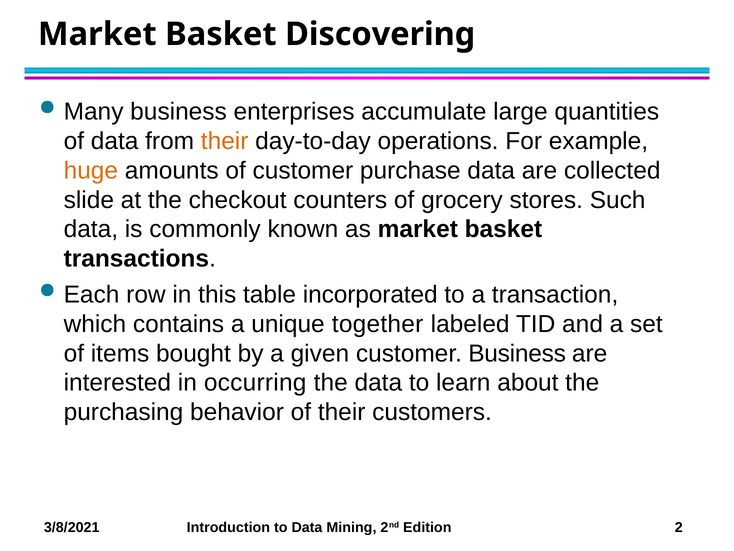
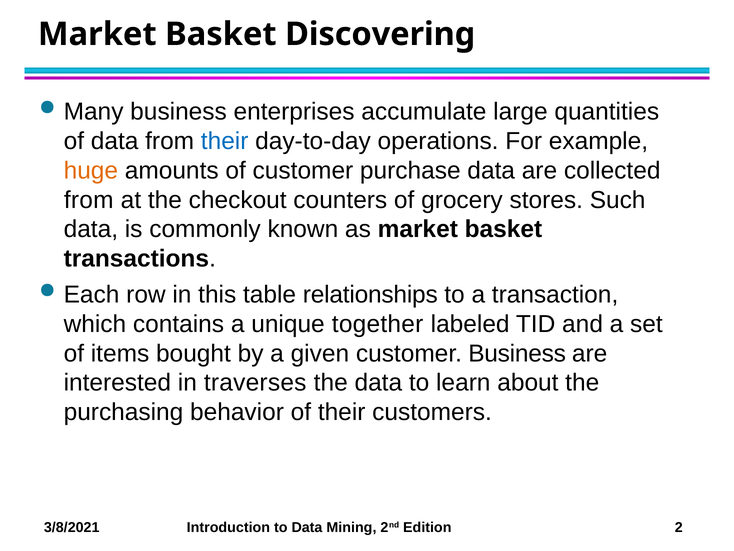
their at (225, 141) colour: orange -> blue
slide at (89, 200): slide -> from
incorporated: incorporated -> relationships
occurring: occurring -> traverses
